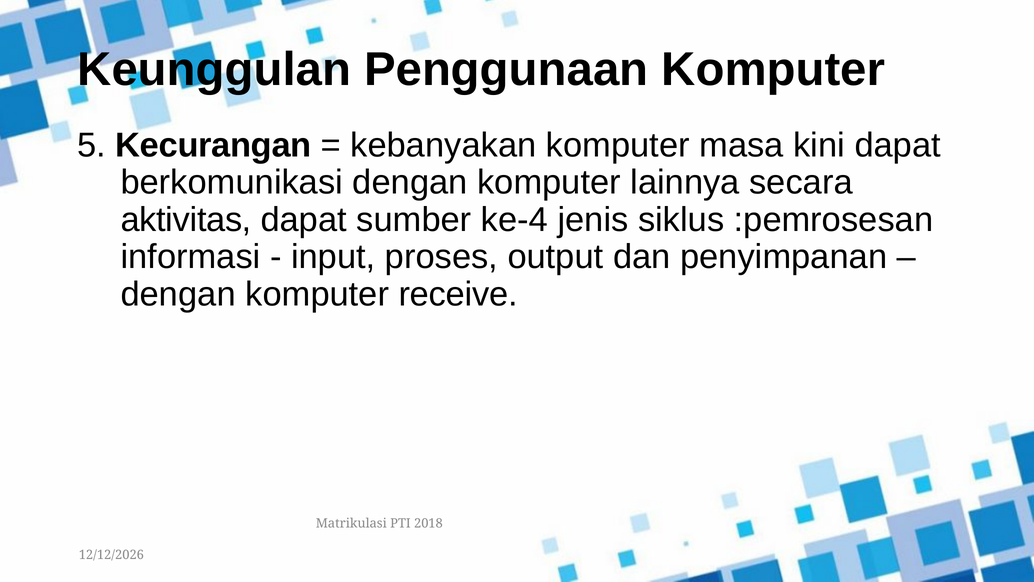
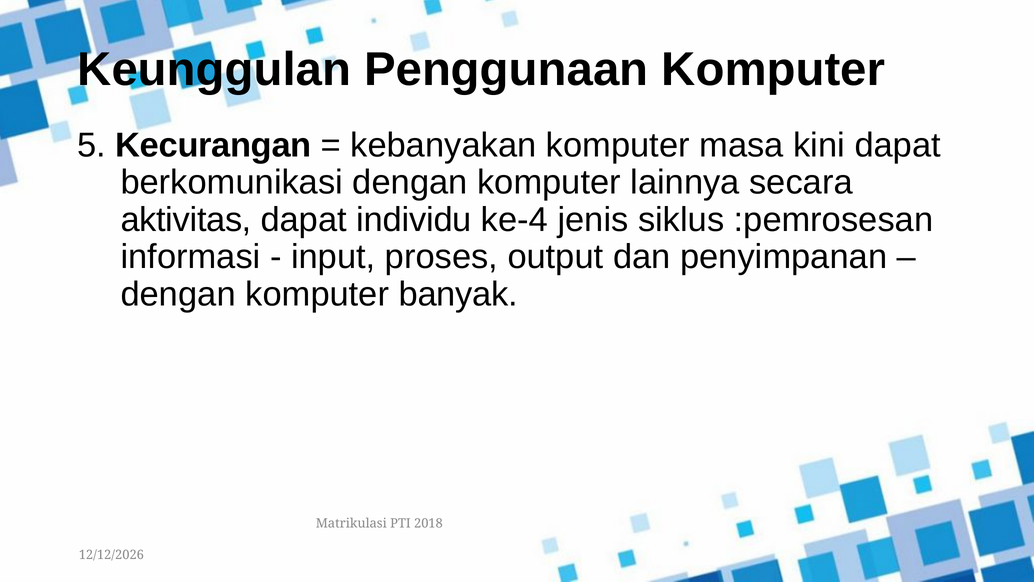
sumber: sumber -> individu
receive: receive -> banyak
